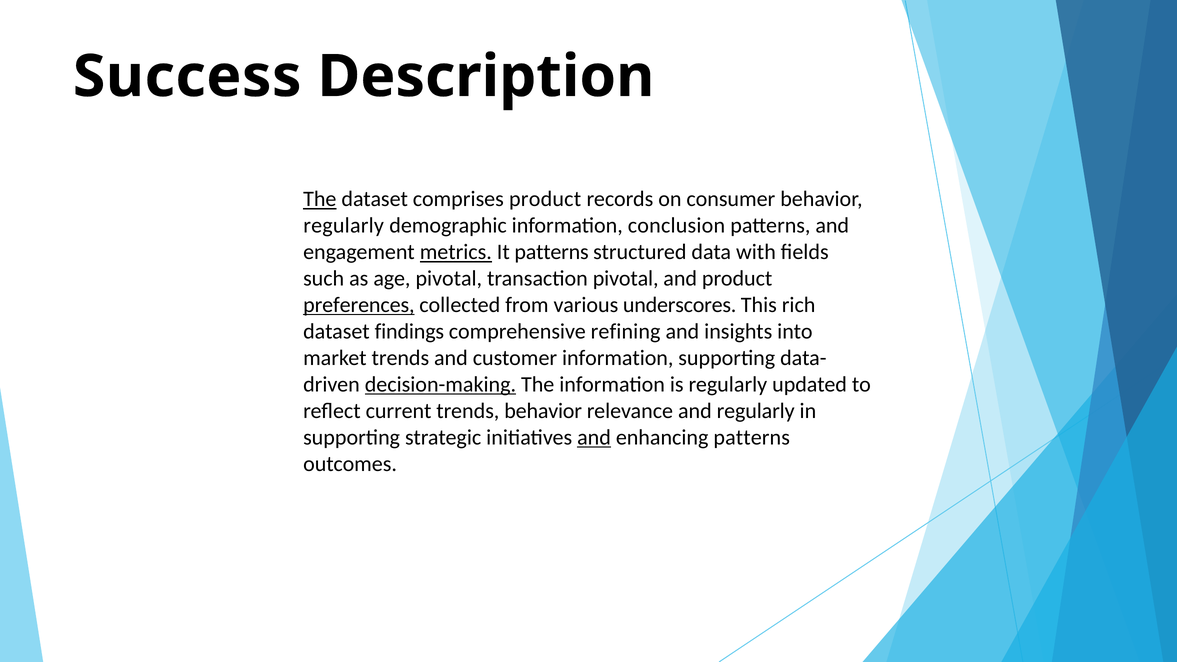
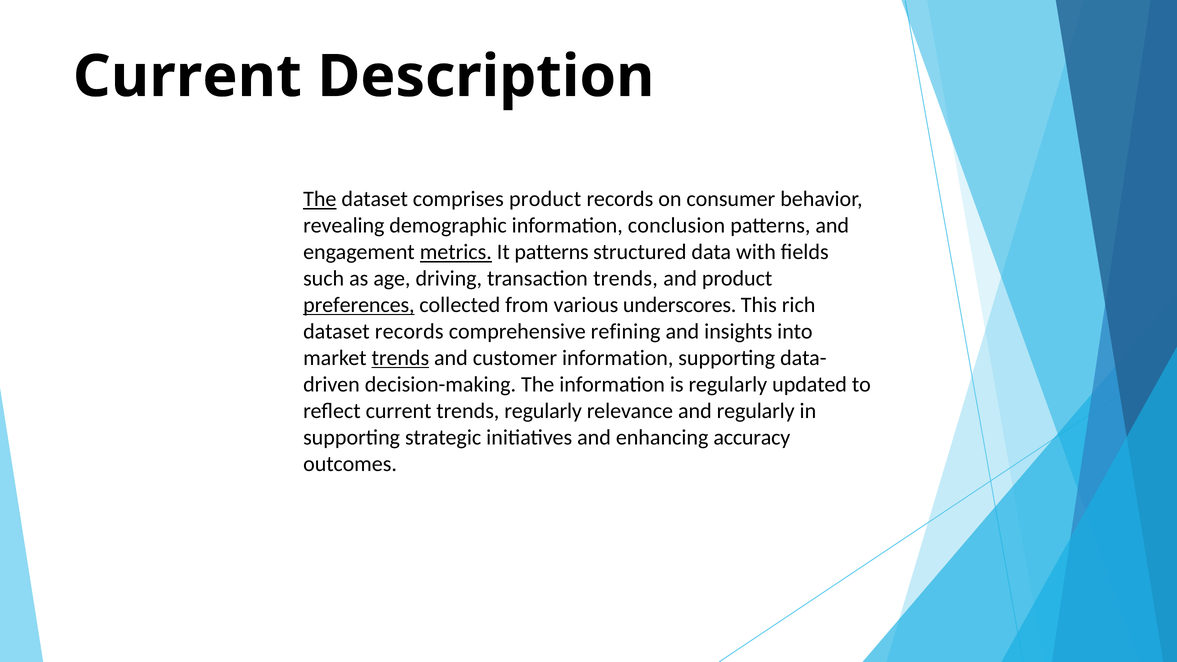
Success at (187, 77): Success -> Current
regularly at (344, 226): regularly -> revealing
age pivotal: pivotal -> driving
transaction pivotal: pivotal -> trends
dataset findings: findings -> records
trends at (400, 358) underline: none -> present
decision-making underline: present -> none
trends behavior: behavior -> regularly
and at (594, 438) underline: present -> none
enhancing patterns: patterns -> accuracy
